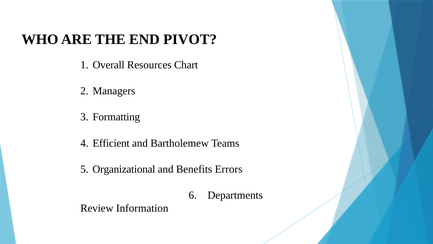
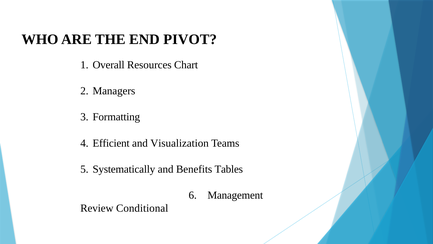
Bartholemew: Bartholemew -> Visualization
Organizational: Organizational -> Systematically
Errors: Errors -> Tables
Departments: Departments -> Management
Information: Information -> Conditional
